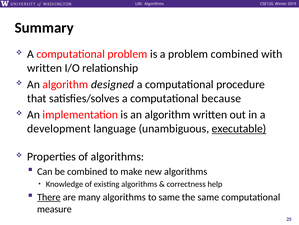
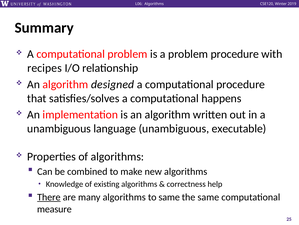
problem combined: combined -> procedure
written at (45, 68): written -> recipes
because: because -> happens
development at (59, 128): development -> unambiguous
executable underline: present -> none
